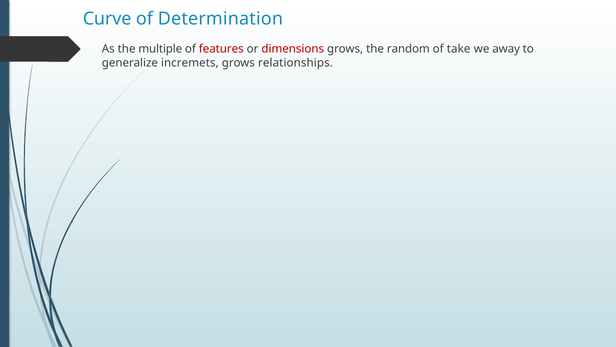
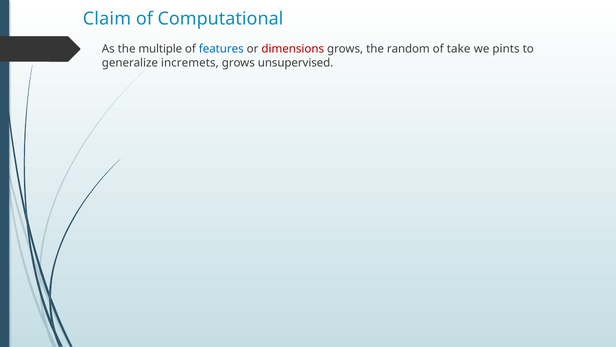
Curve: Curve -> Claim
Determination: Determination -> Computational
features colour: red -> blue
away: away -> pints
relationships: relationships -> unsupervised
